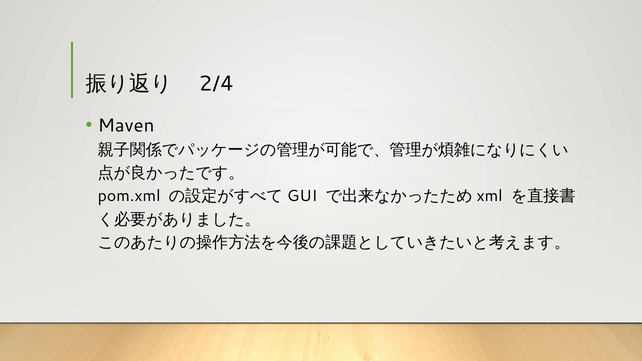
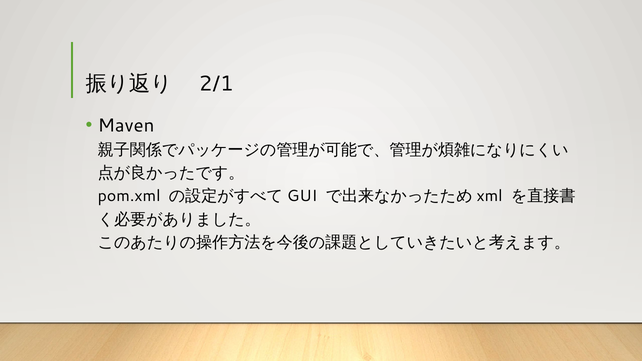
2/4: 2/4 -> 2/1
